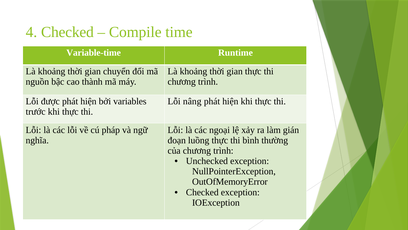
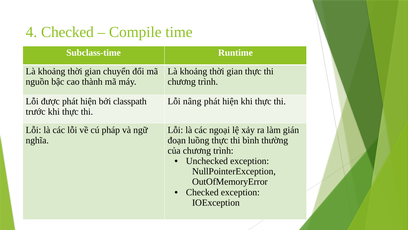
Variable-time: Variable-time -> Subclass-time
variables: variables -> classpath
